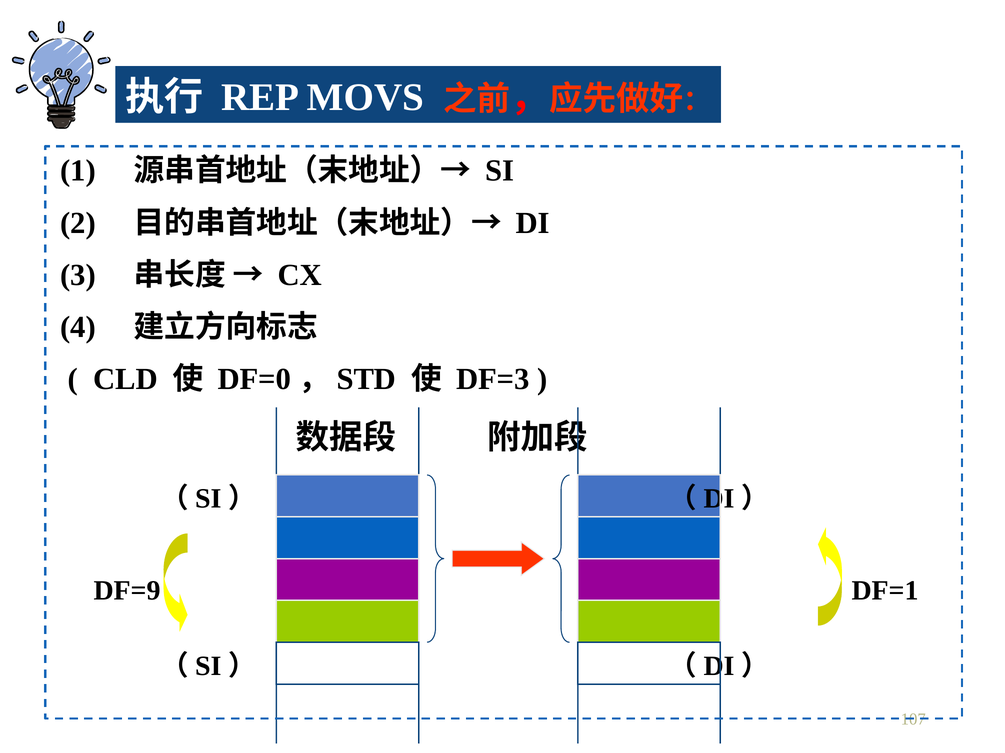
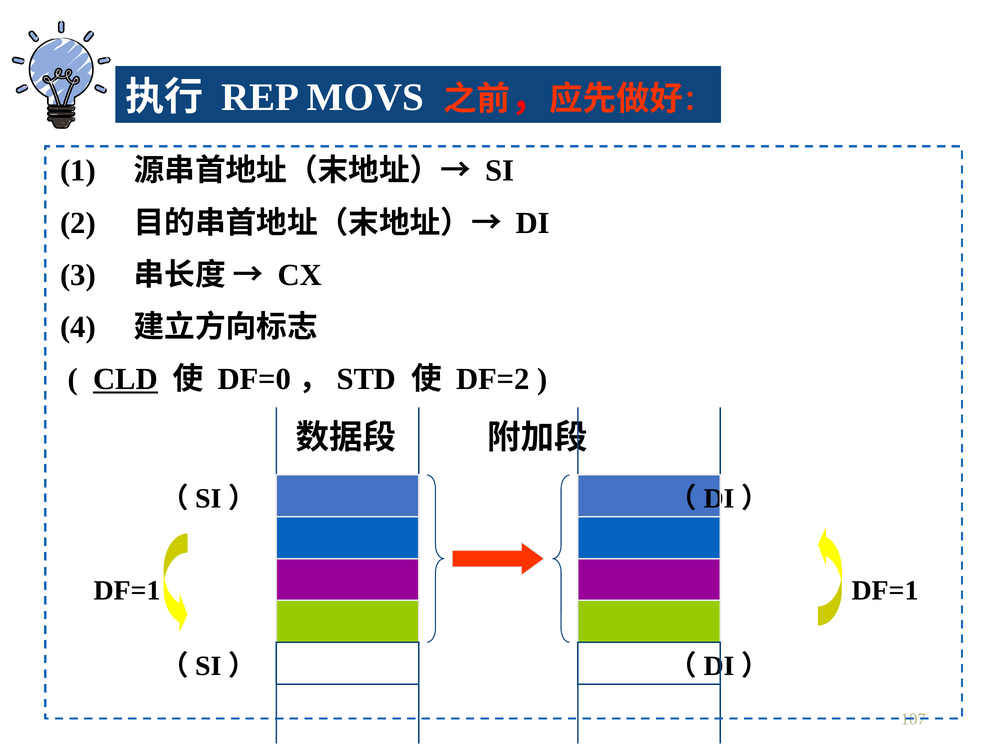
CLD underline: none -> present
DF=3: DF=3 -> DF=2
DF=9 at (127, 591): DF=9 -> DF=1
